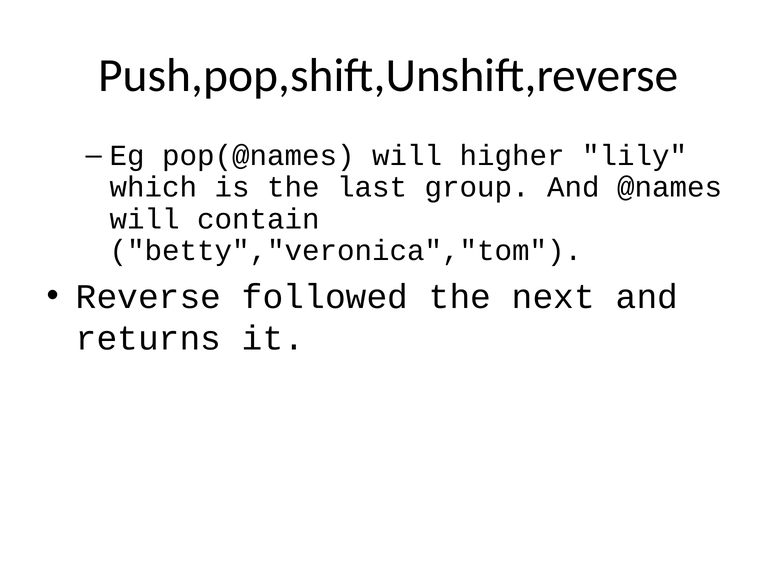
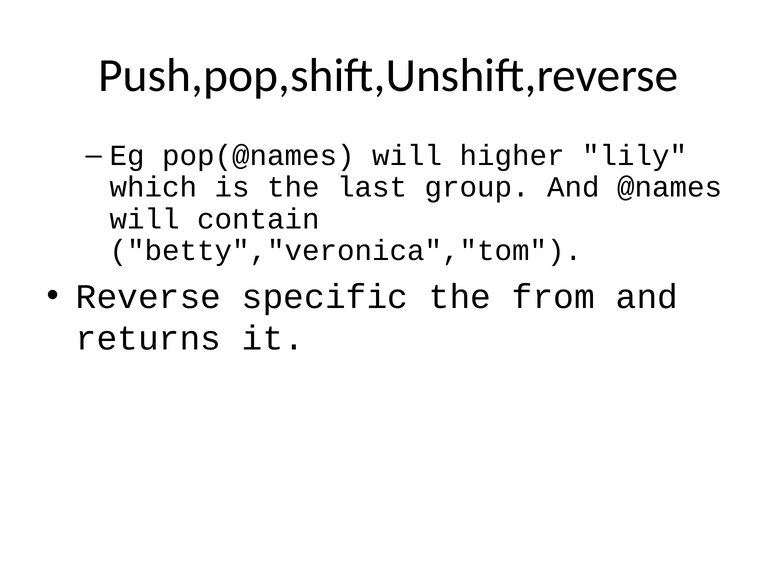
followed: followed -> specific
next: next -> from
